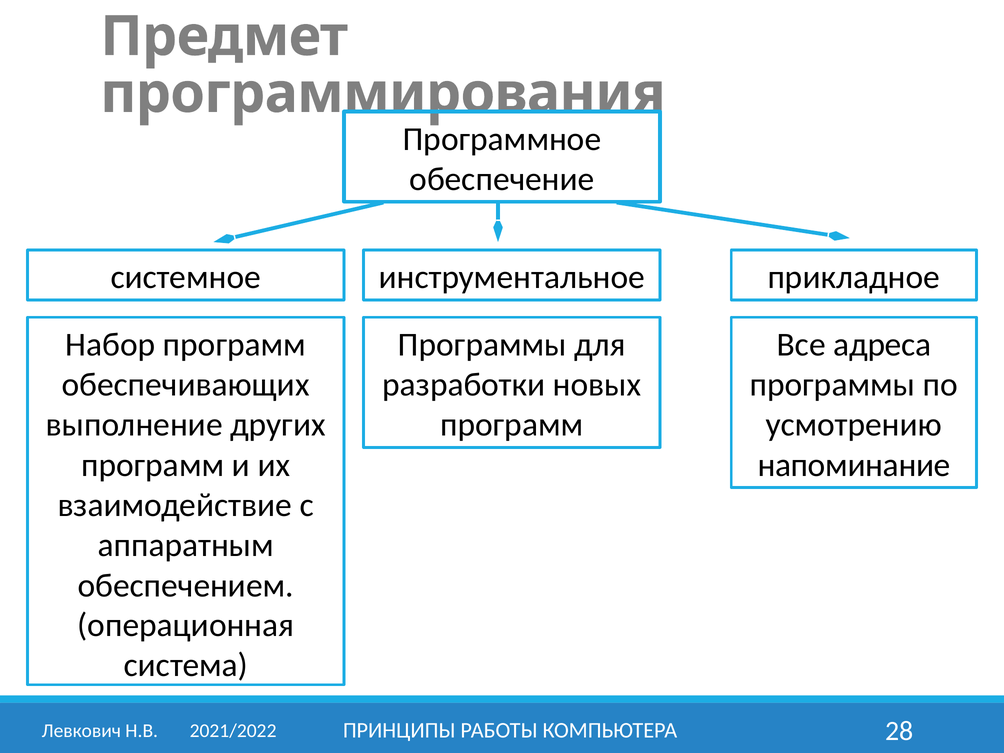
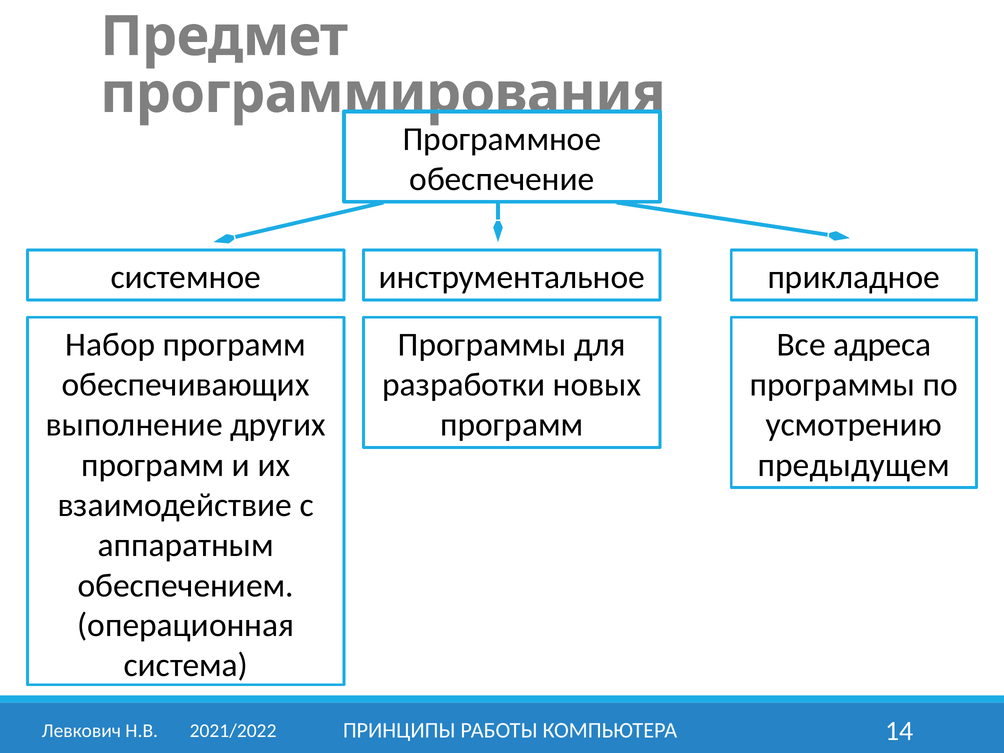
напоминание: напоминание -> предыдущем
28: 28 -> 14
